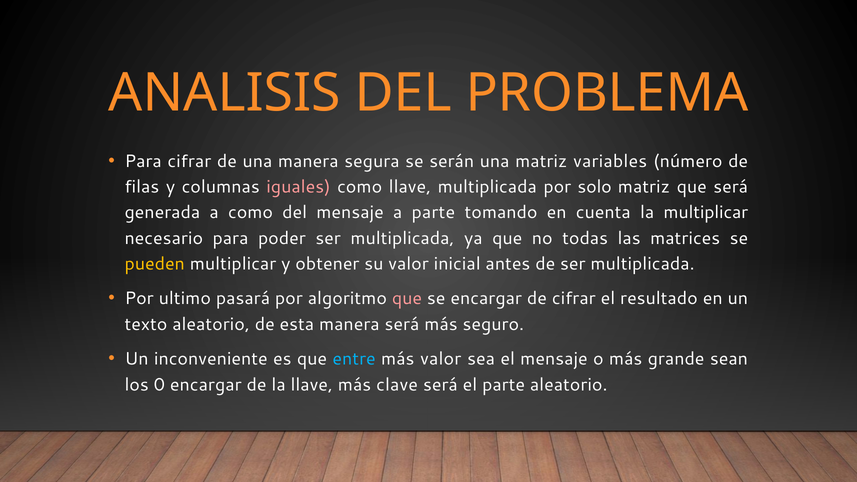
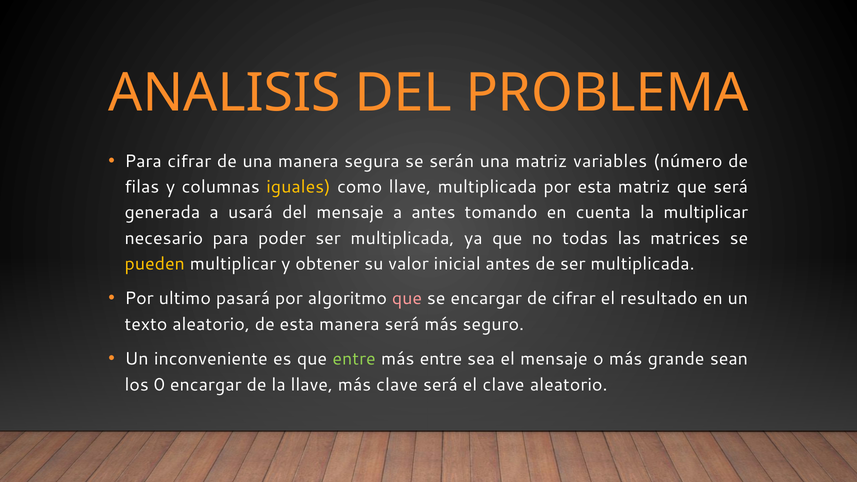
iguales colour: pink -> yellow
por solo: solo -> esta
a como: como -> usará
a parte: parte -> antes
entre at (354, 359) colour: light blue -> light green
más valor: valor -> entre
el parte: parte -> clave
